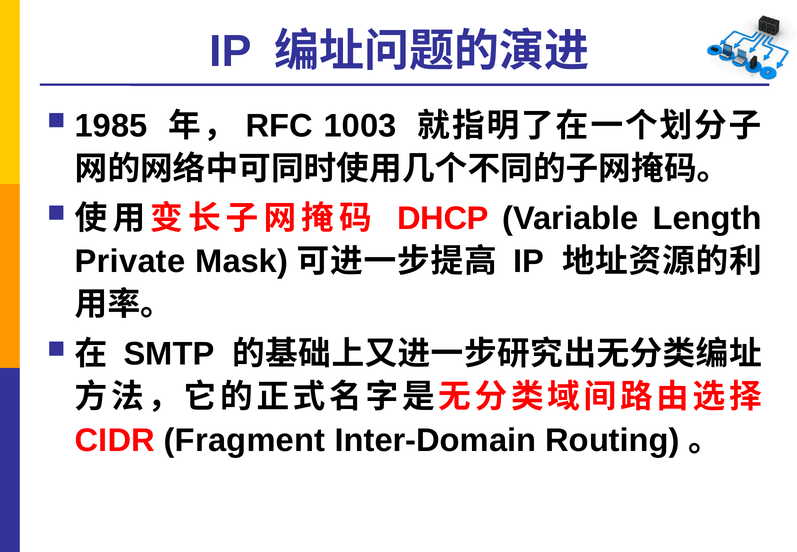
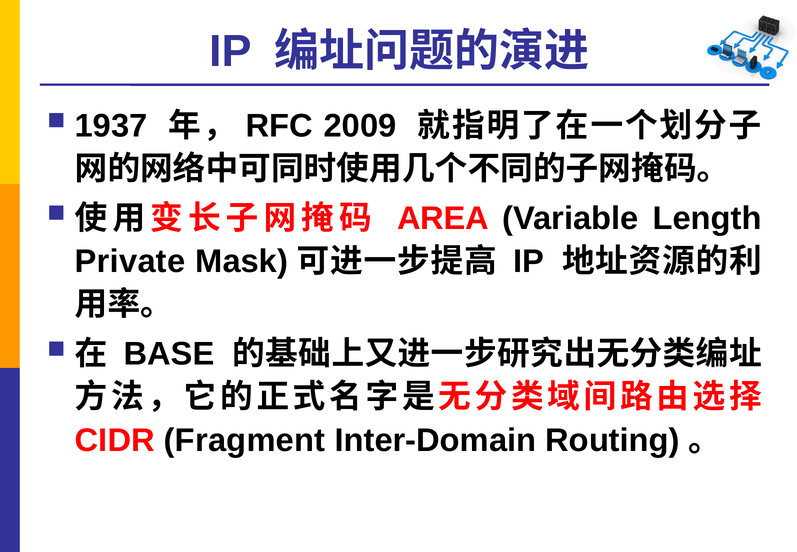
1985: 1985 -> 1937
1003: 1003 -> 2009
DHCP: DHCP -> AREA
SMTP: SMTP -> BASE
